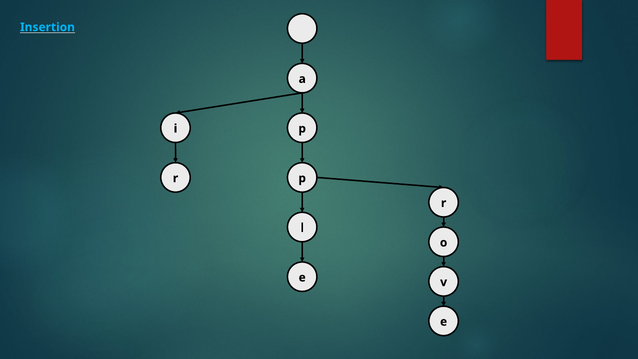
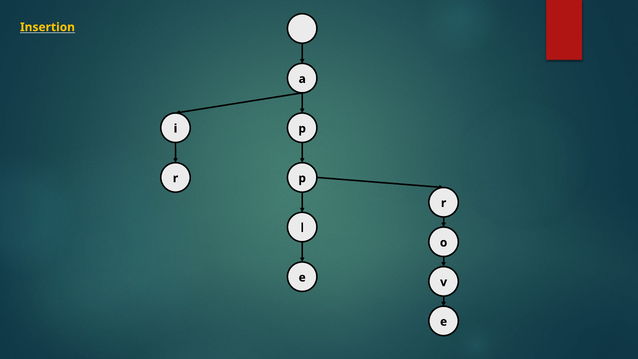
Insertion colour: light blue -> yellow
